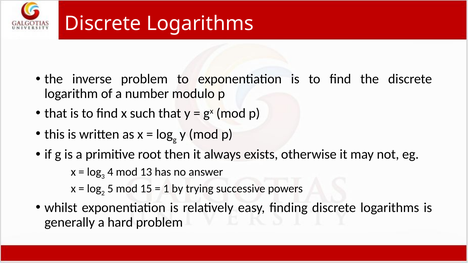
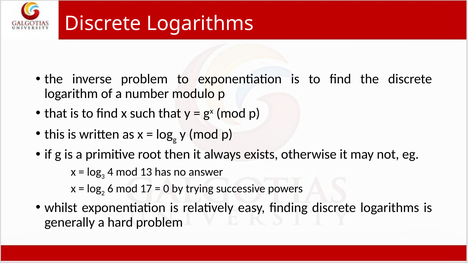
5: 5 -> 6
15: 15 -> 17
1: 1 -> 0
